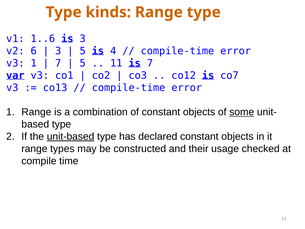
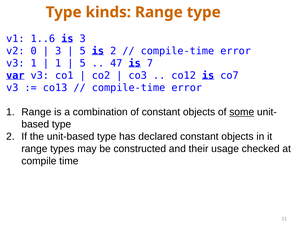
6: 6 -> 0
is 4: 4 -> 2
7 at (58, 63): 7 -> 1
11 at (116, 63): 11 -> 47
unit-based underline: present -> none
